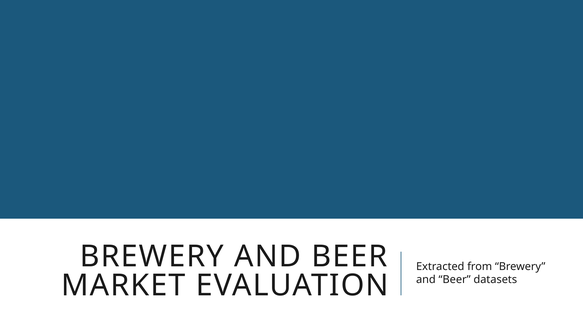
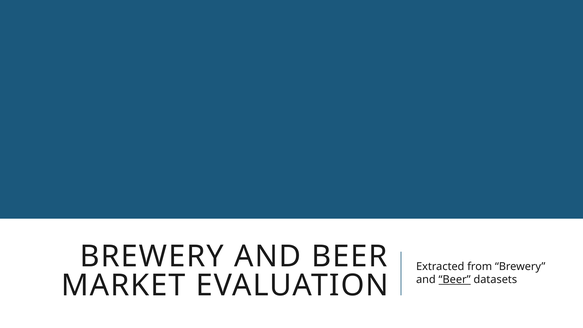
Beer at (455, 279) underline: none -> present
